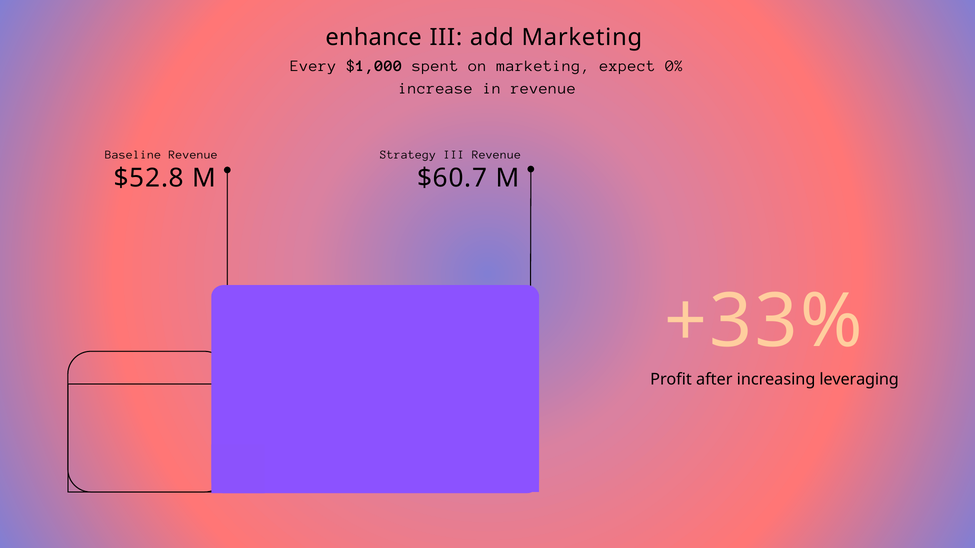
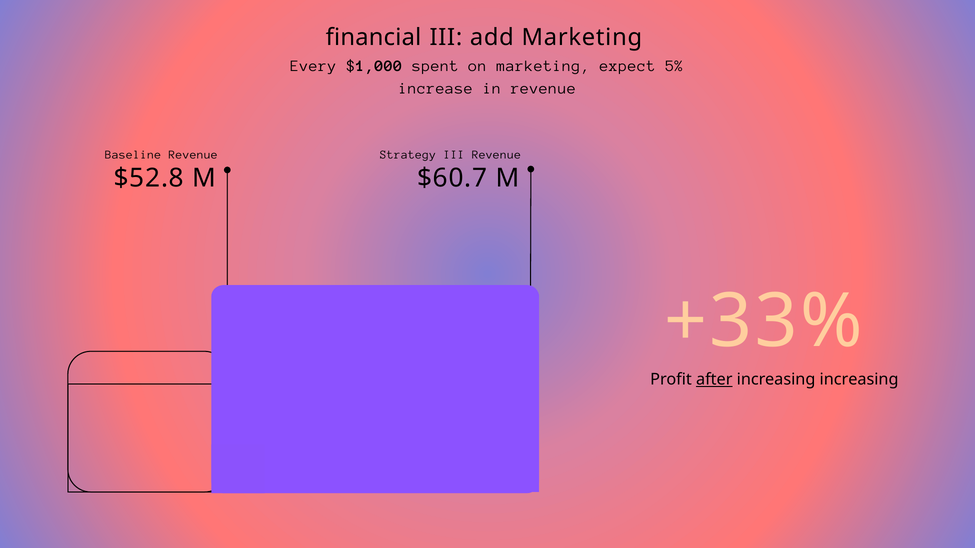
enhance: enhance -> financial
0%: 0% -> 5%
after underline: none -> present
increasing leveraging: leveraging -> increasing
